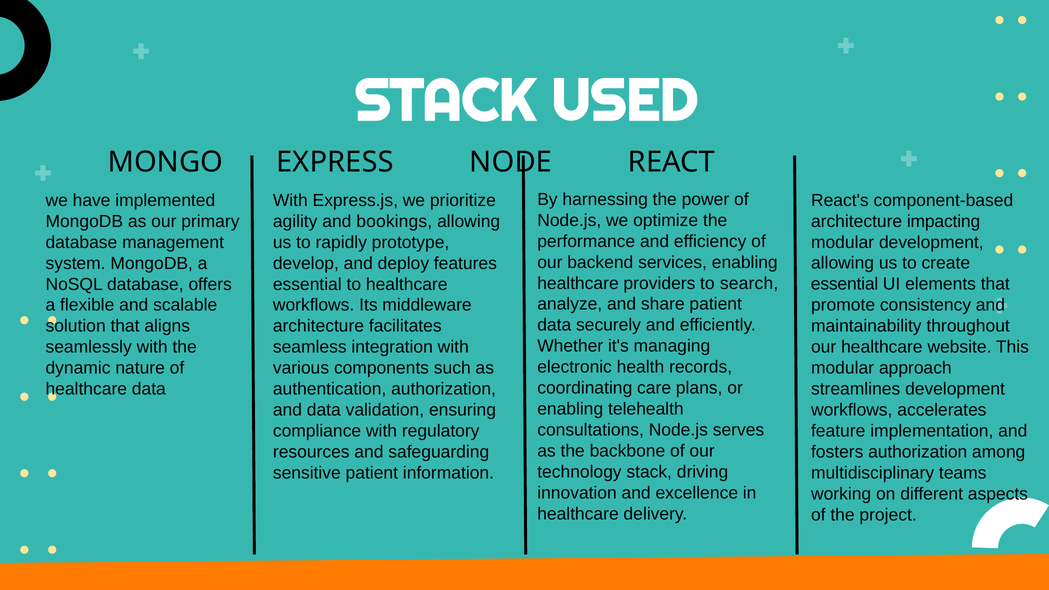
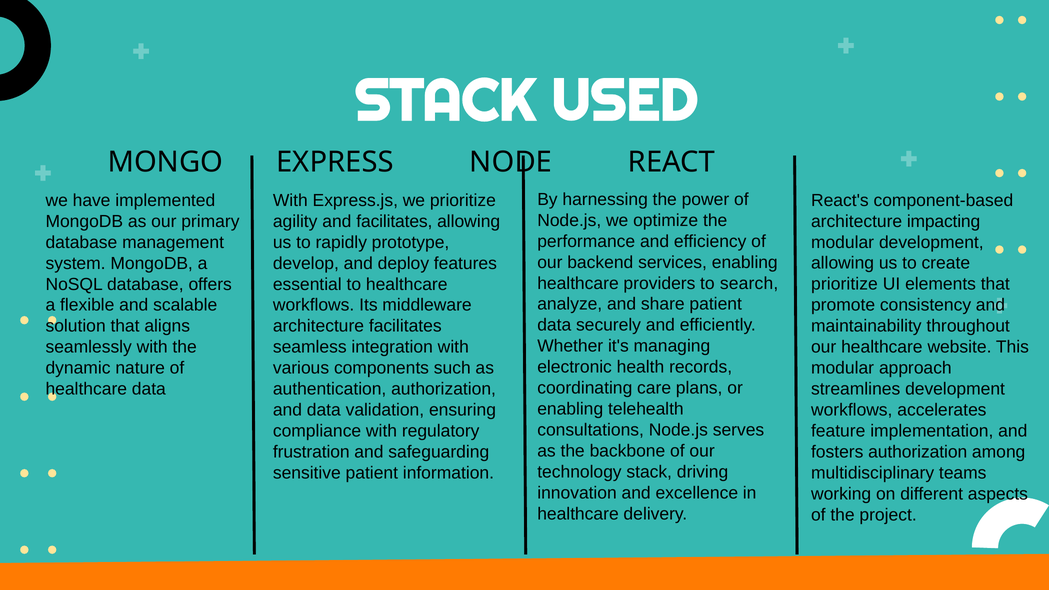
and bookings: bookings -> facilitates
essential at (845, 284): essential -> prioritize
resources: resources -> frustration
